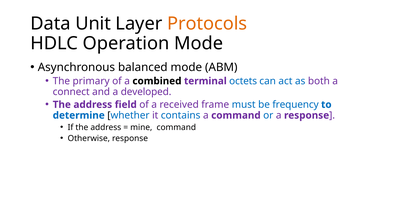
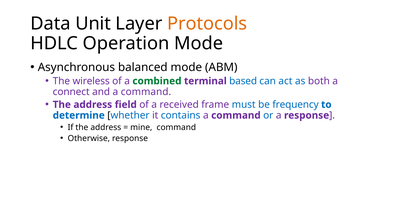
primary: primary -> wireless
combined colour: black -> green
octets: octets -> based
and a developed: developed -> command
